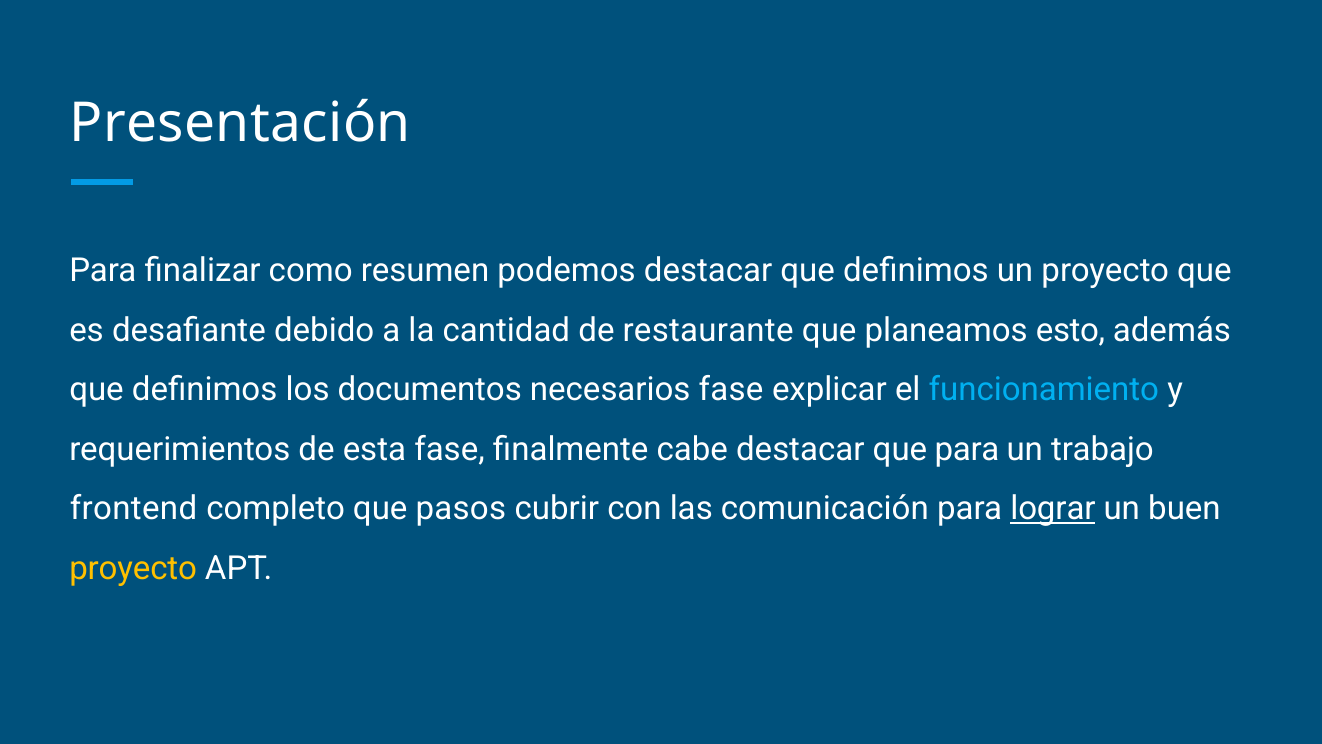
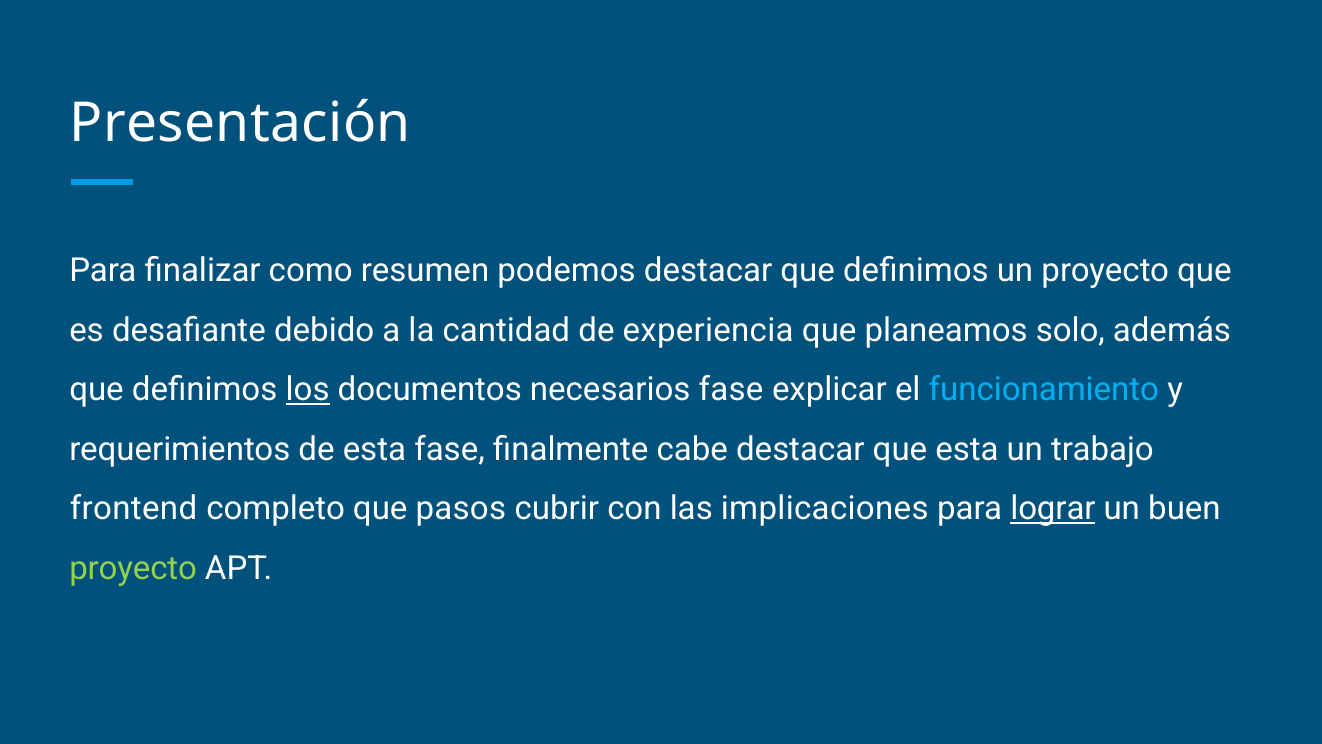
restaurante: restaurante -> experiencia
esto: esto -> solo
los underline: none -> present
que para: para -> esta
comunicación: comunicación -> implicaciones
proyecto at (133, 568) colour: yellow -> light green
